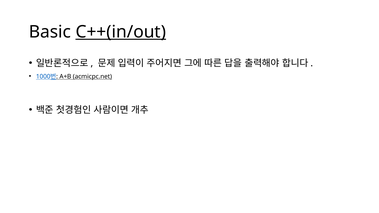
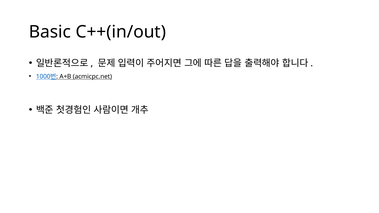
C++(in/out underline: present -> none
